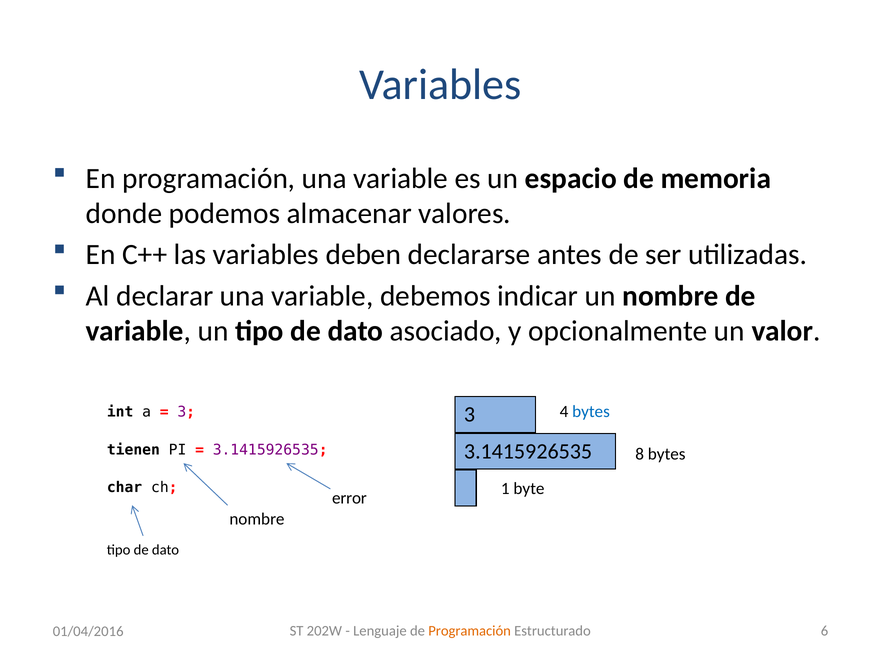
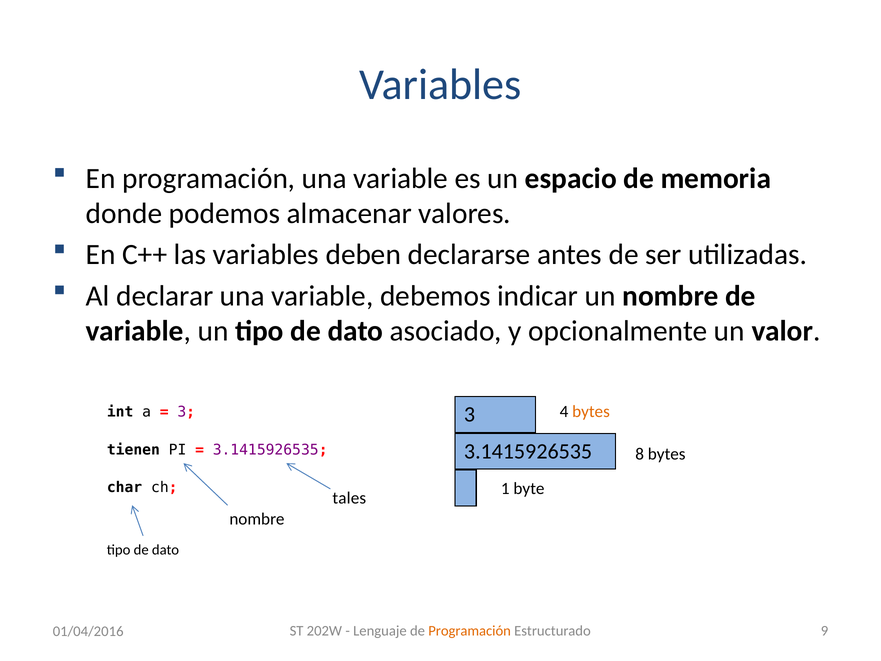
bytes at (591, 411) colour: blue -> orange
error: error -> tales
6: 6 -> 9
